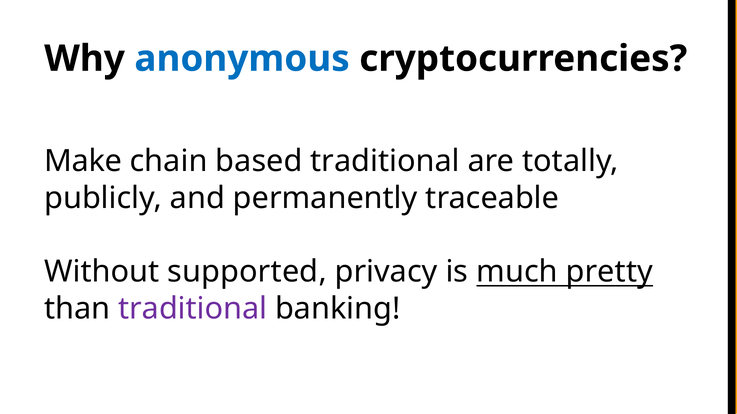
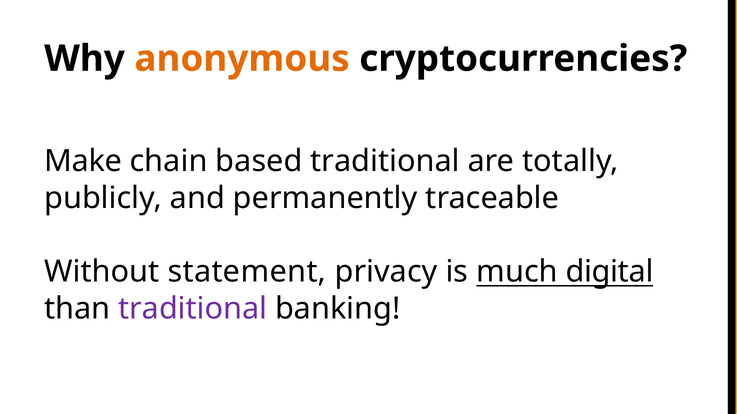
anonymous colour: blue -> orange
supported: supported -> statement
pretty: pretty -> digital
